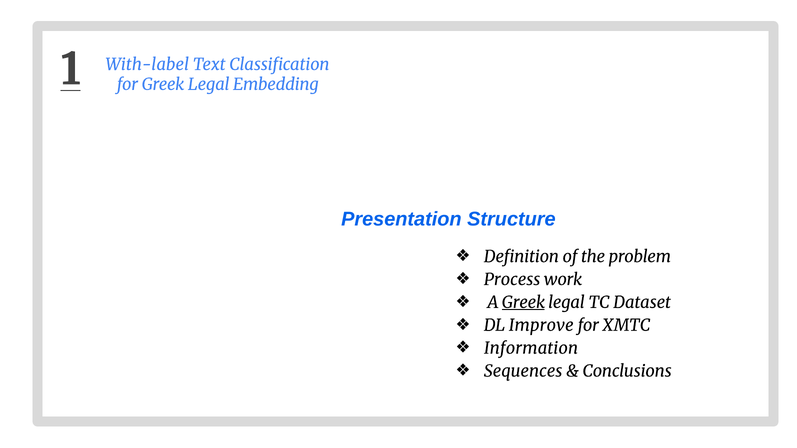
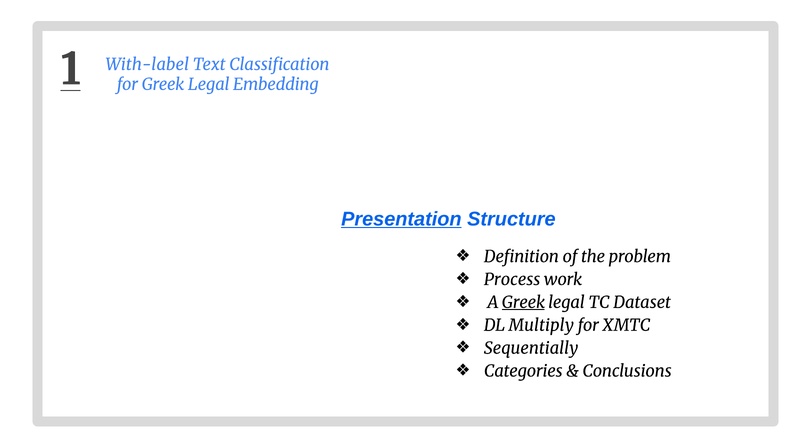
Presentation underline: none -> present
Improve: Improve -> Multiply
Information: Information -> Sequentially
Sequences: Sequences -> Categories
